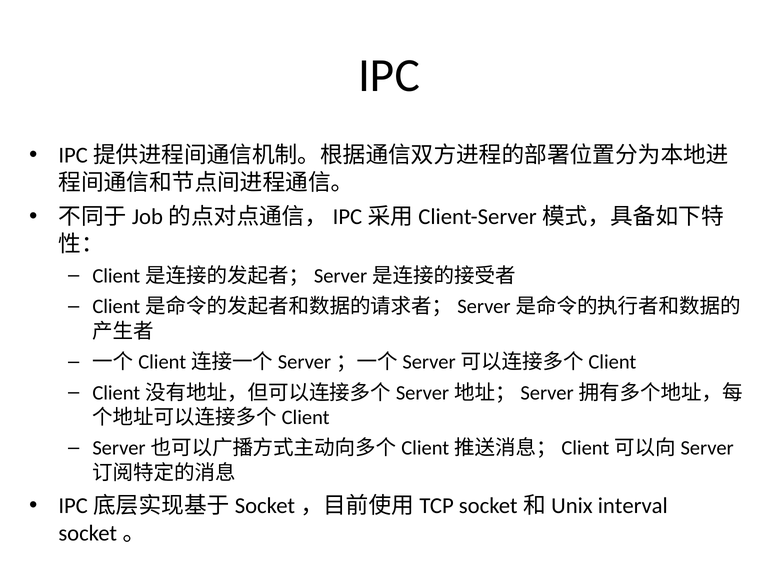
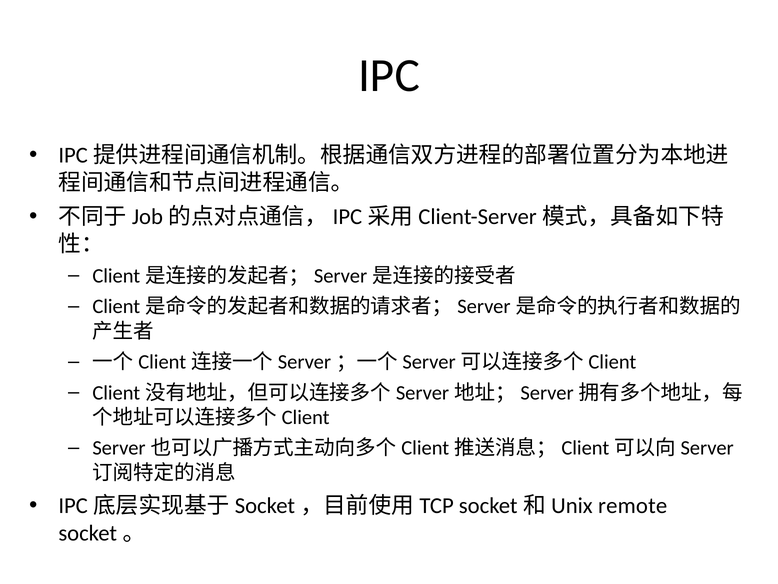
interval: interval -> remote
